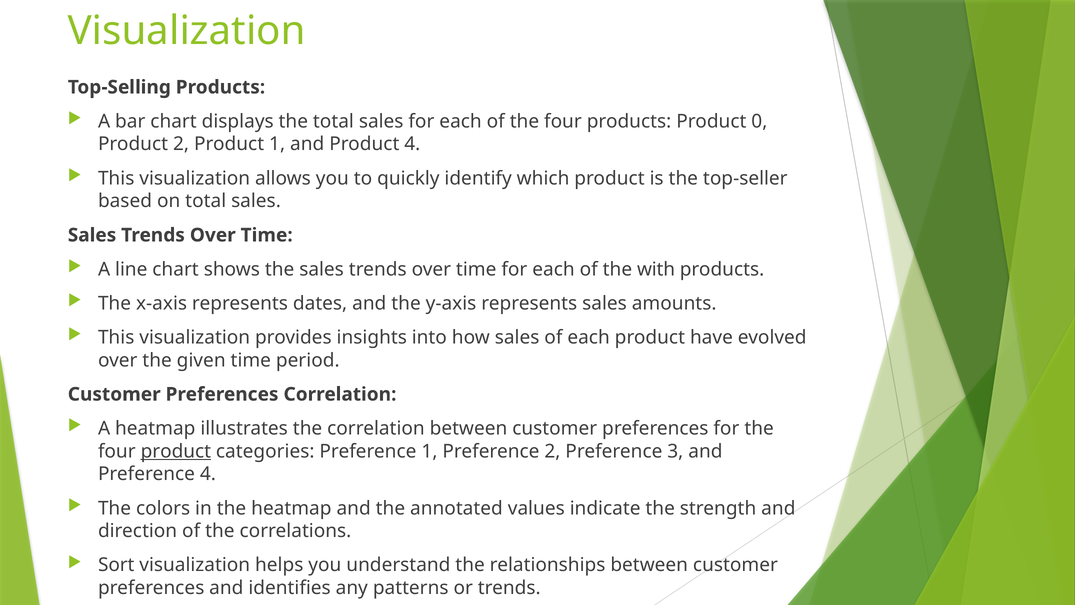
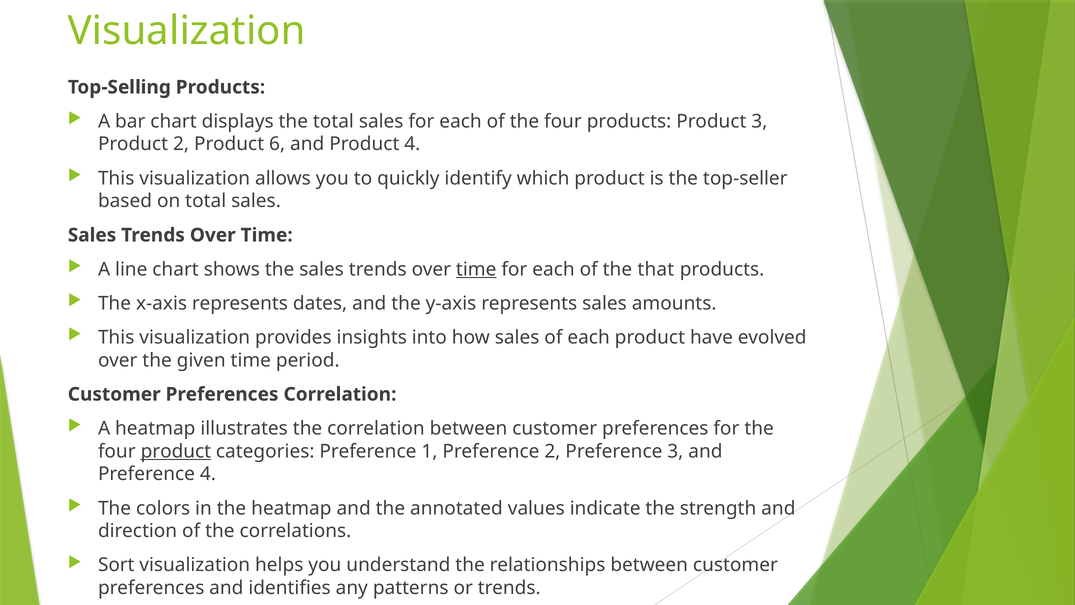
Product 0: 0 -> 3
Product 1: 1 -> 6
time at (476, 269) underline: none -> present
with: with -> that
